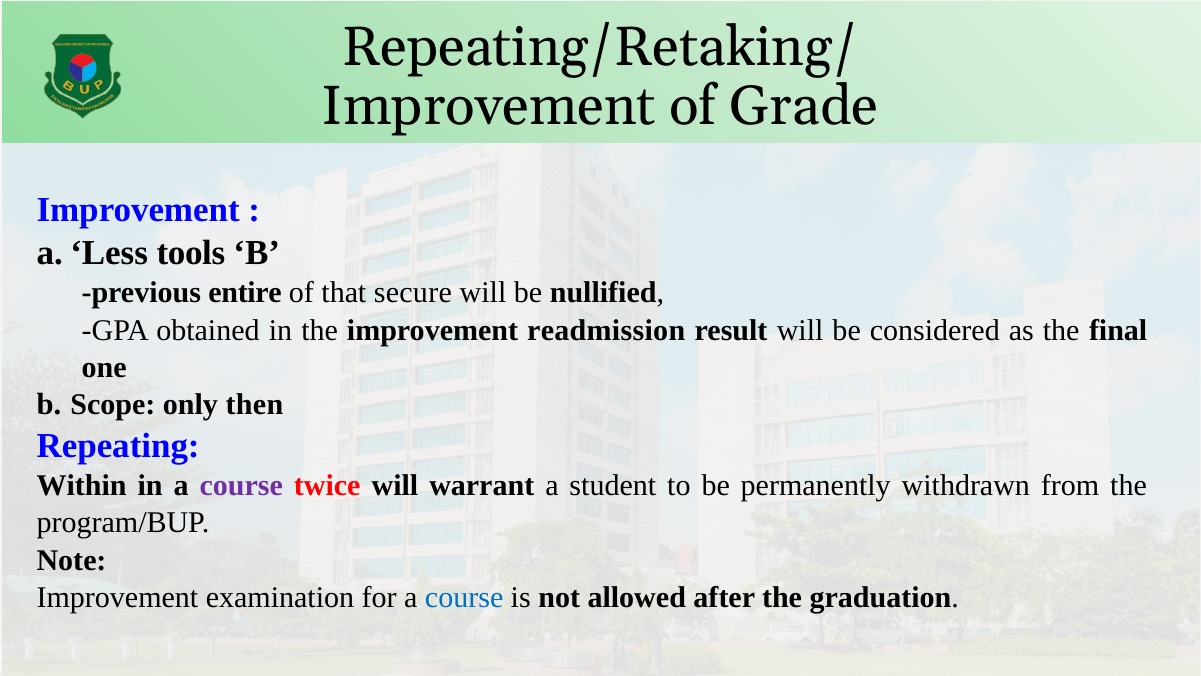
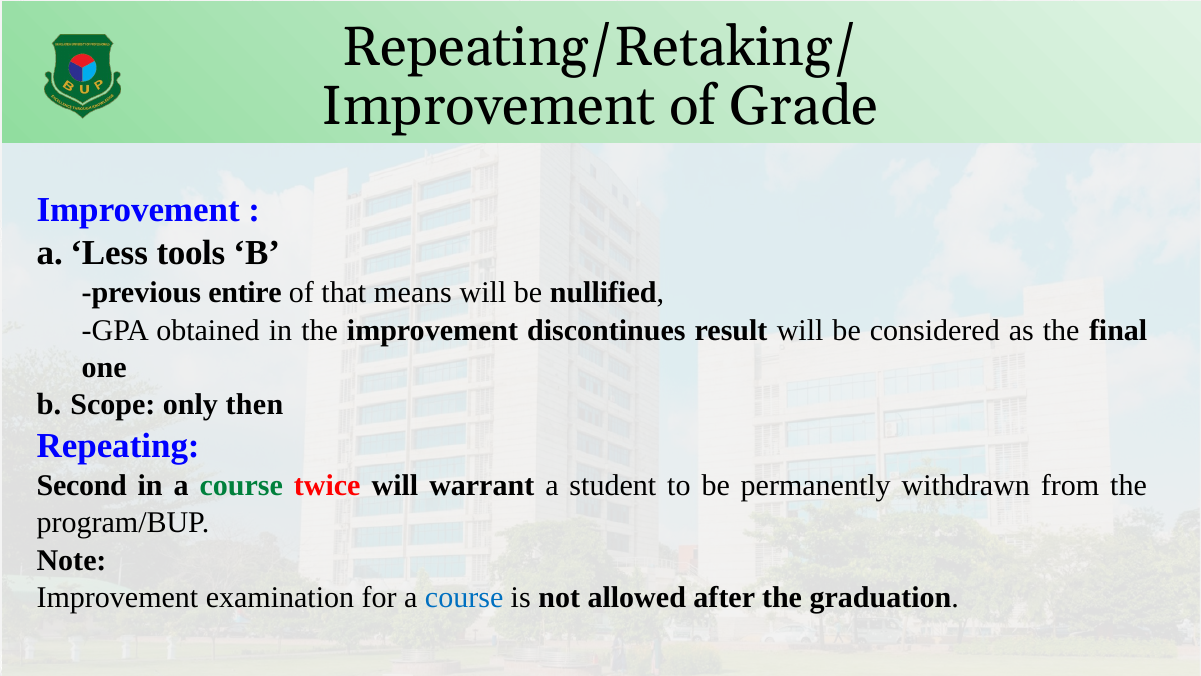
secure: secure -> means
readmission: readmission -> discontinues
Within: Within -> Second
course at (241, 485) colour: purple -> green
